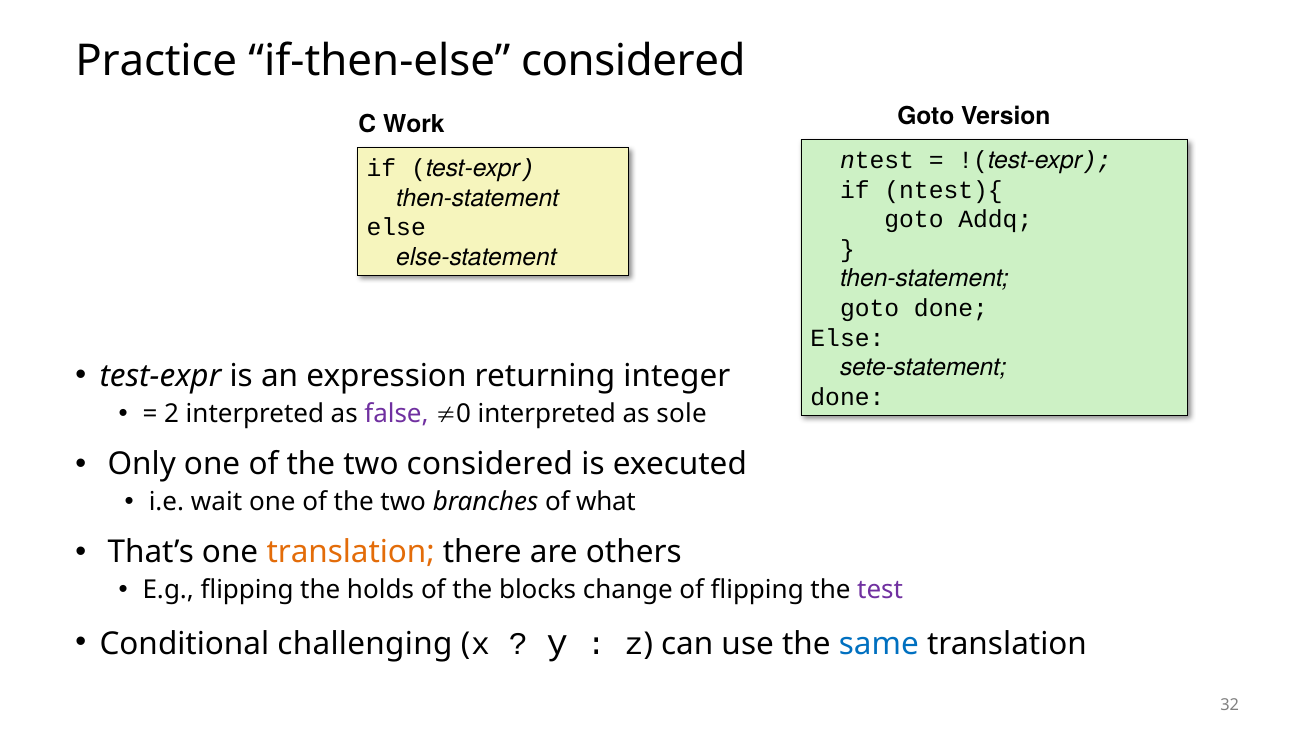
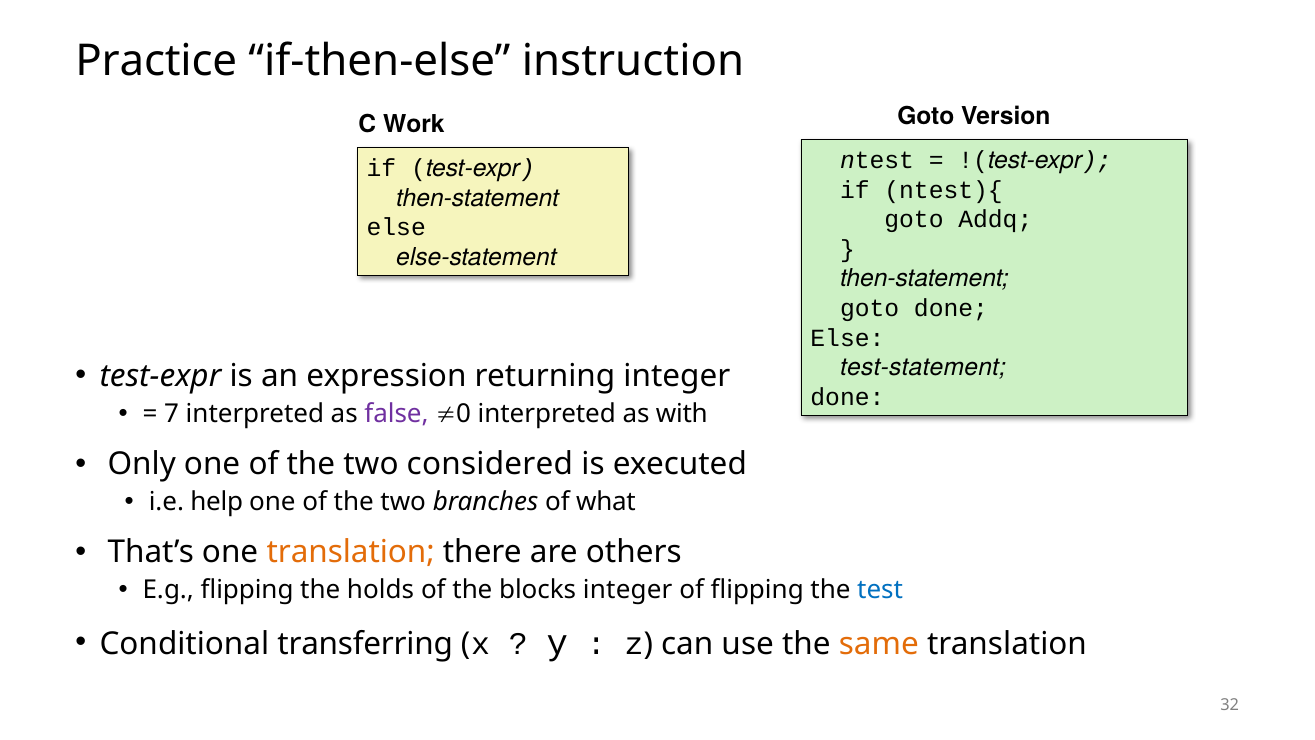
if-then-else considered: considered -> instruction
sete-statement: sete-statement -> test-statement
2: 2 -> 7
sole: sole -> with
wait: wait -> help
blocks change: change -> integer
test colour: purple -> blue
challenging: challenging -> transferring
same colour: blue -> orange
